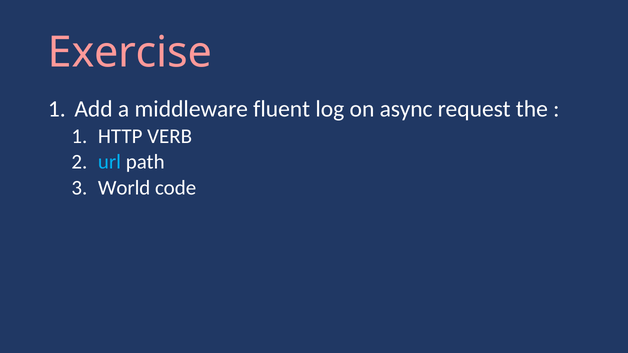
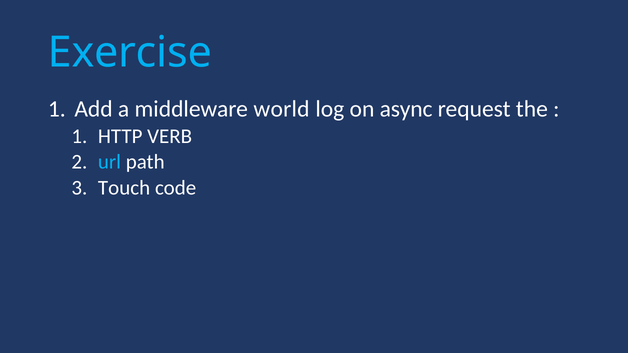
Exercise colour: pink -> light blue
fluent: fluent -> world
World: World -> Touch
